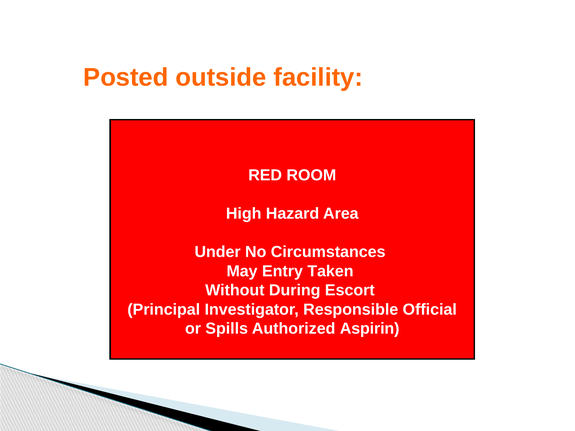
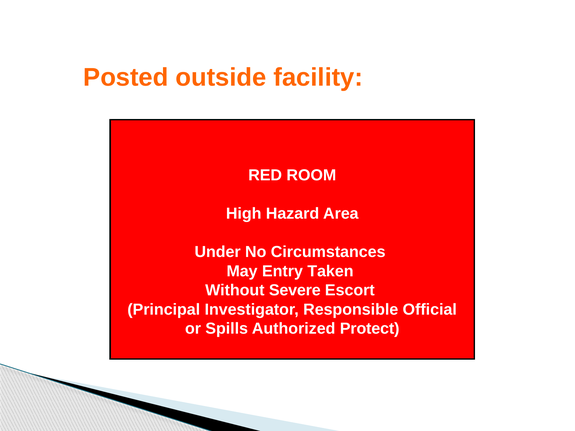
During: During -> Severe
Aspirin: Aspirin -> Protect
